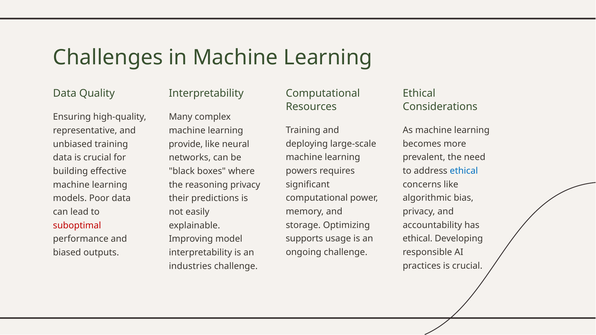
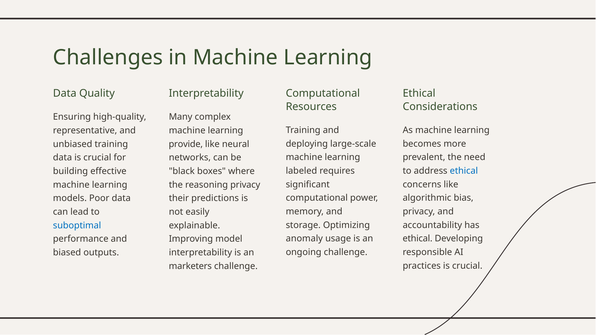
powers: powers -> labeled
suboptimal colour: red -> blue
supports: supports -> anomaly
industries: industries -> marketers
